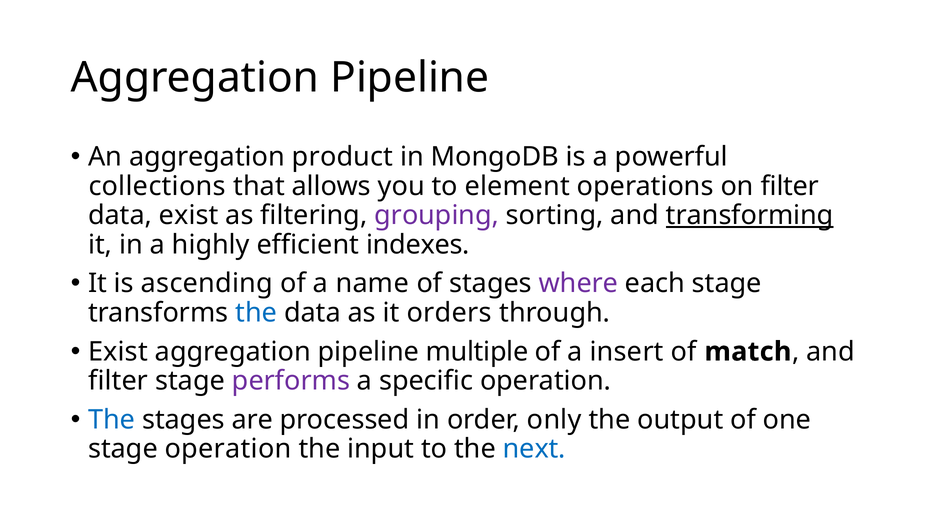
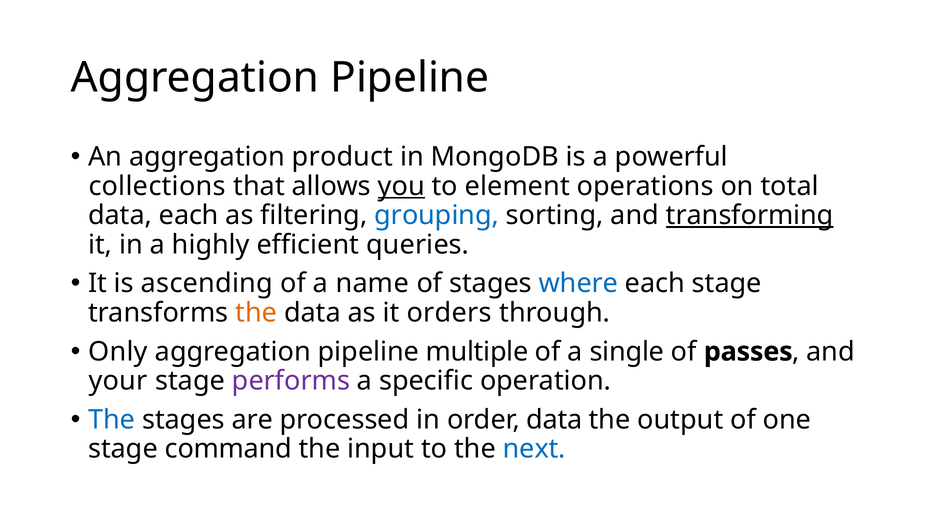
you underline: none -> present
on filter: filter -> total
data exist: exist -> each
grouping colour: purple -> blue
indexes: indexes -> queries
where colour: purple -> blue
the at (256, 313) colour: blue -> orange
Exist at (118, 352): Exist -> Only
insert: insert -> single
match: match -> passes
filter at (118, 381): filter -> your
order only: only -> data
stage operation: operation -> command
